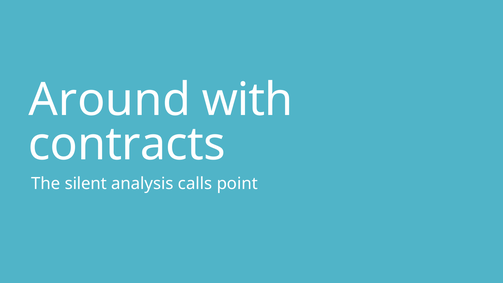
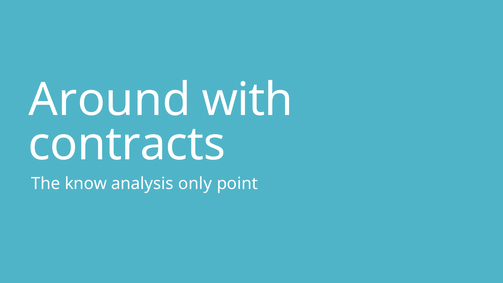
silent: silent -> know
calls: calls -> only
